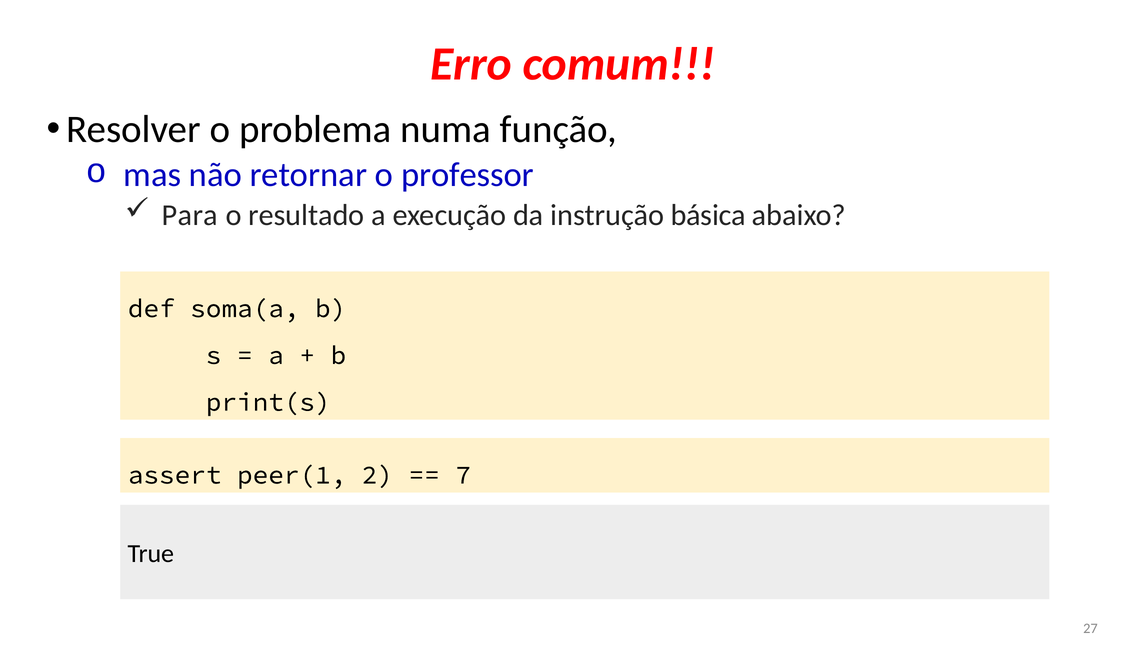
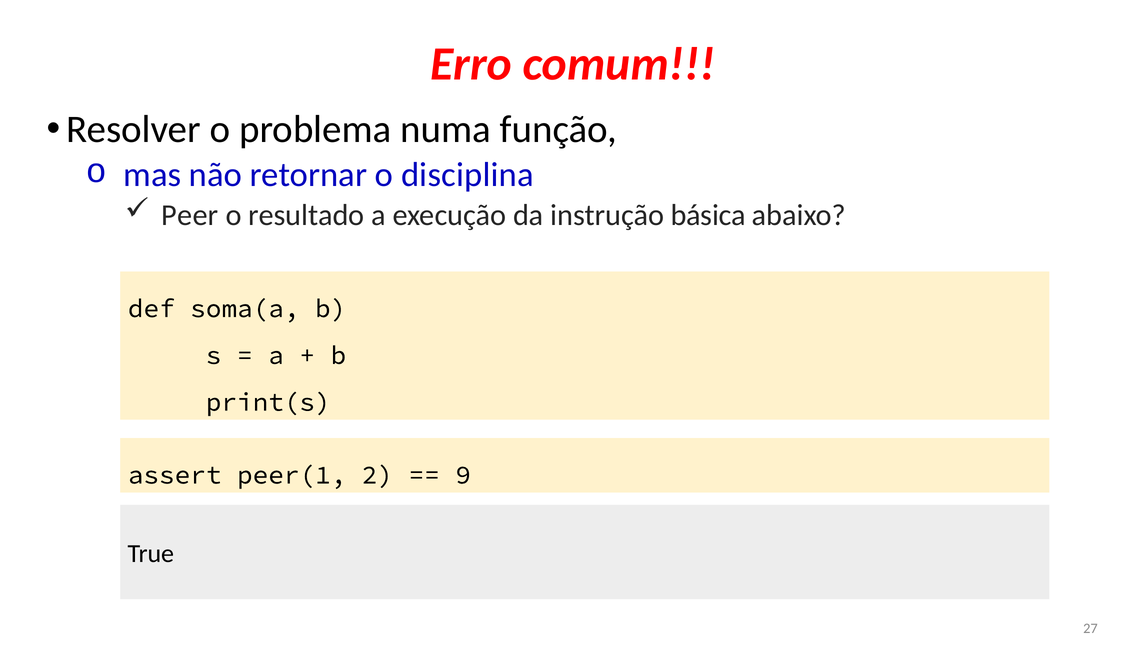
professor: professor -> disciplina
Para: Para -> Peer
7: 7 -> 9
